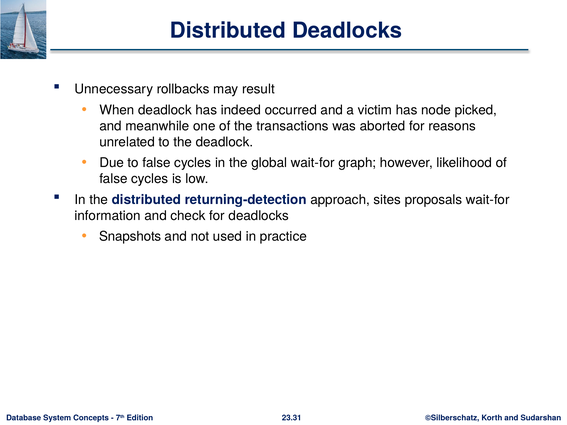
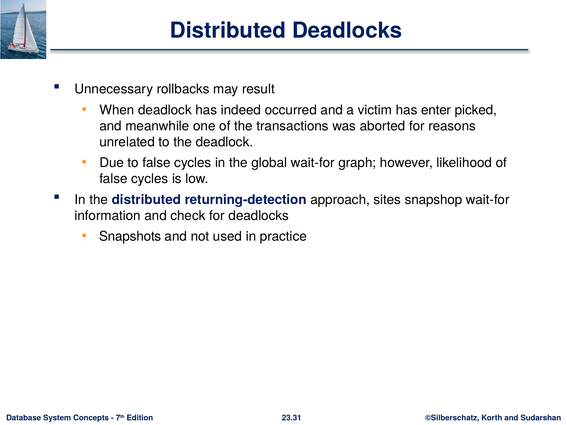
node: node -> enter
proposals: proposals -> snapshop
